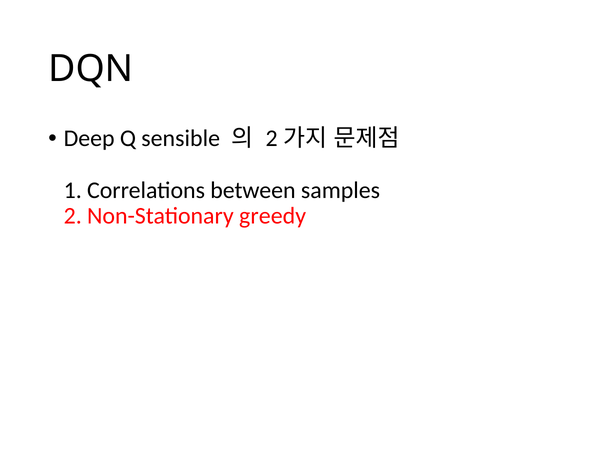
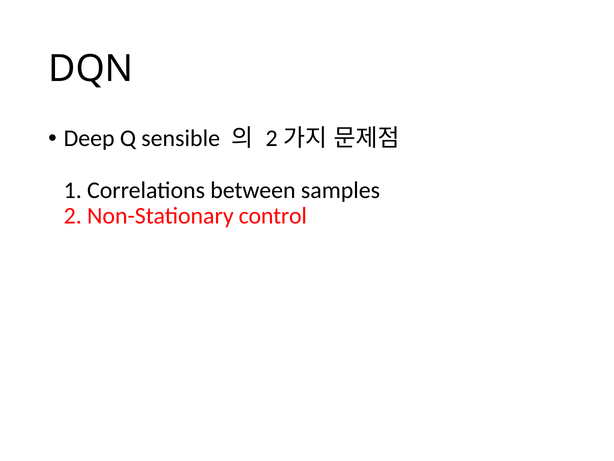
greedy: greedy -> control
